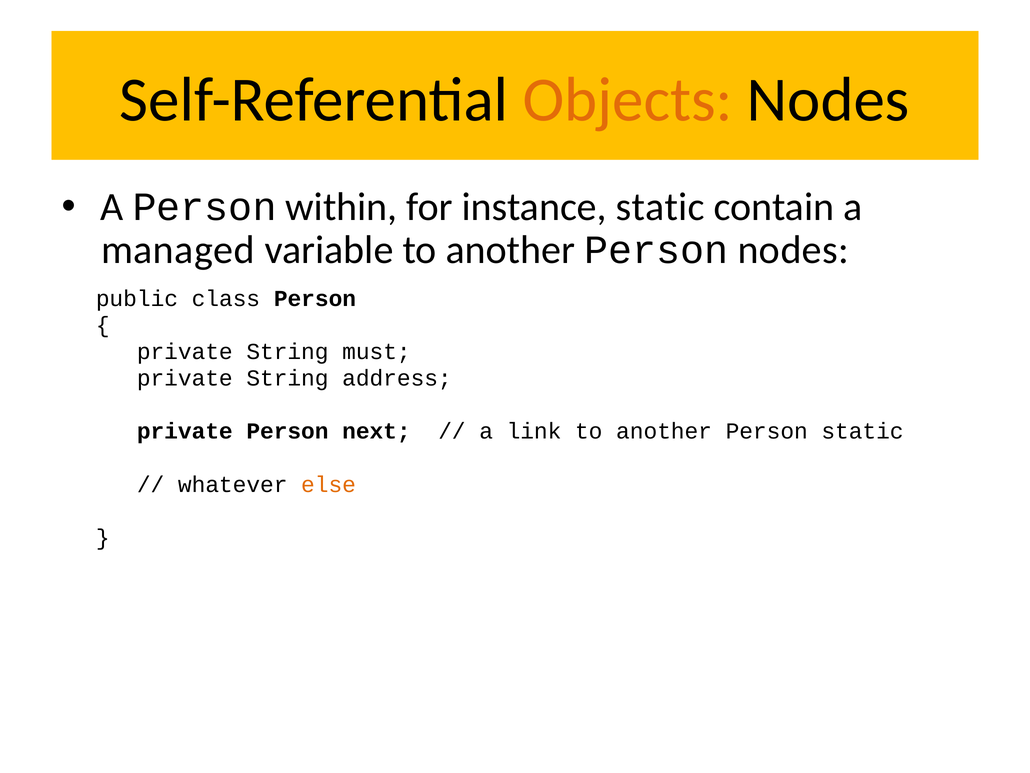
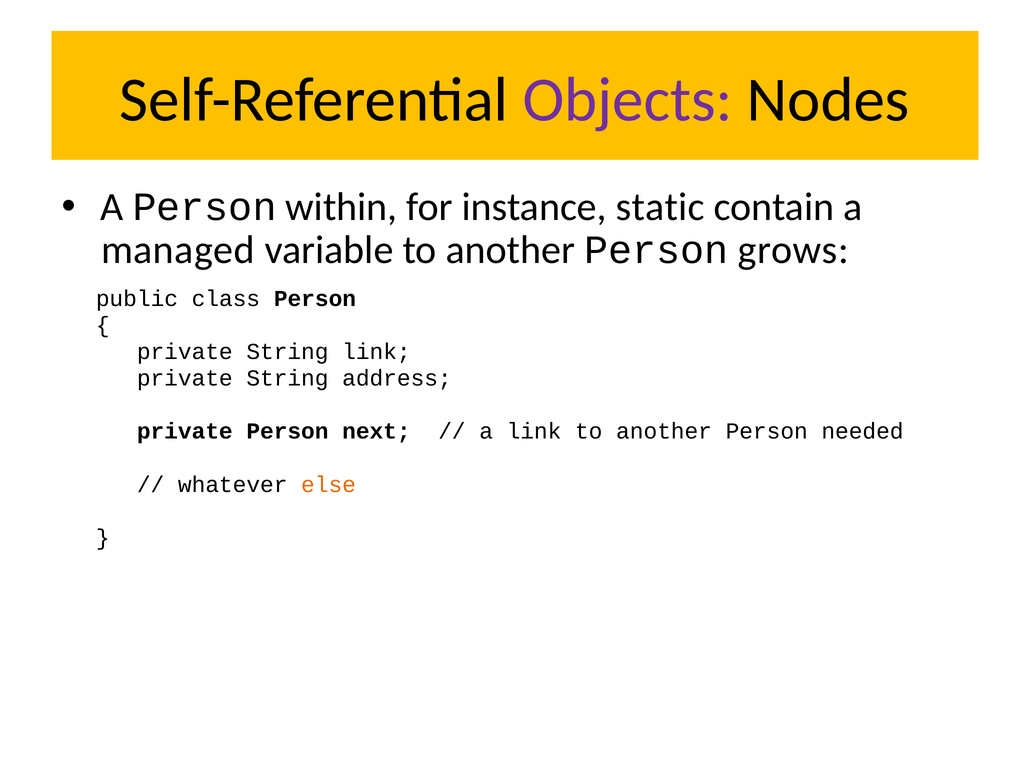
Objects colour: orange -> purple
Person nodes: nodes -> grows
String must: must -> link
Person static: static -> needed
